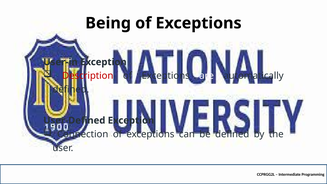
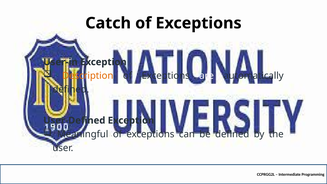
Being: Being -> Catch
Description colour: red -> orange
Connection: Connection -> Meaningful
